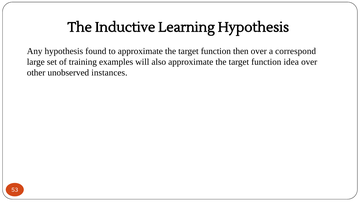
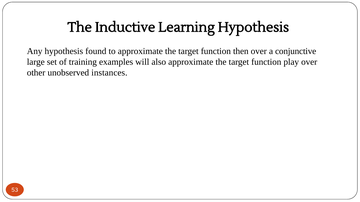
correspond: correspond -> conjunctive
idea: idea -> play
